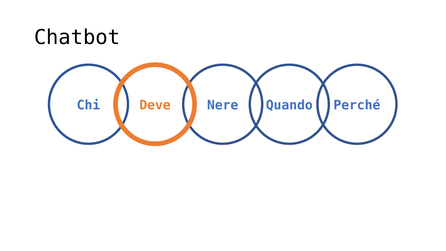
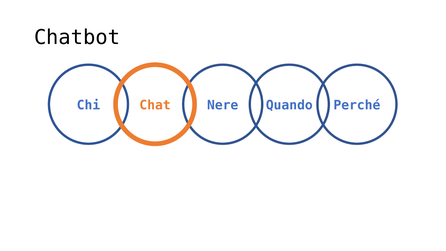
Deve: Deve -> Chat
